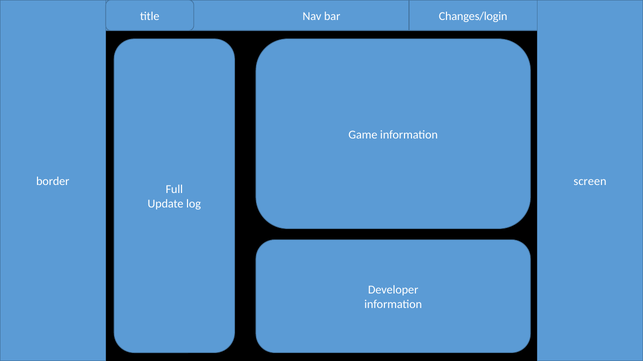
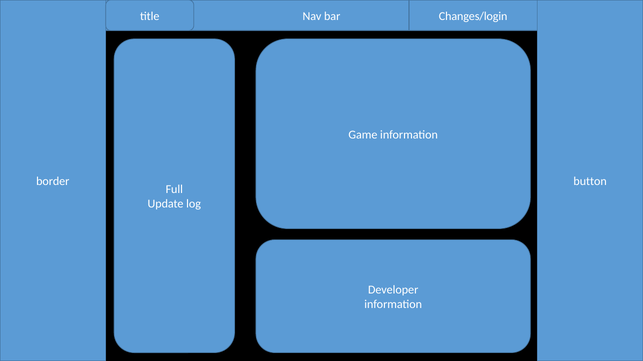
screen: screen -> button
